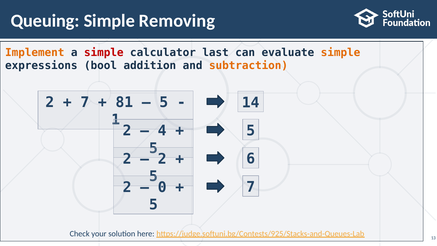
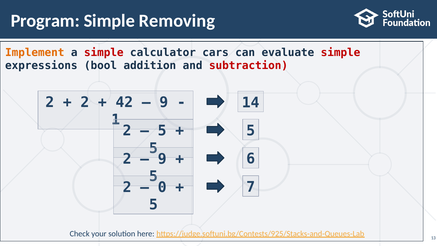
Queuing: Queuing -> Program
last: last -> cars
simple at (341, 52) colour: orange -> red
subtraction colour: orange -> red
7 at (85, 102): 7 -> 2
81: 81 -> 42
5 at (164, 102): 5 -> 9
4 at (162, 131): 4 -> 5
2 at (162, 159): 2 -> 9
